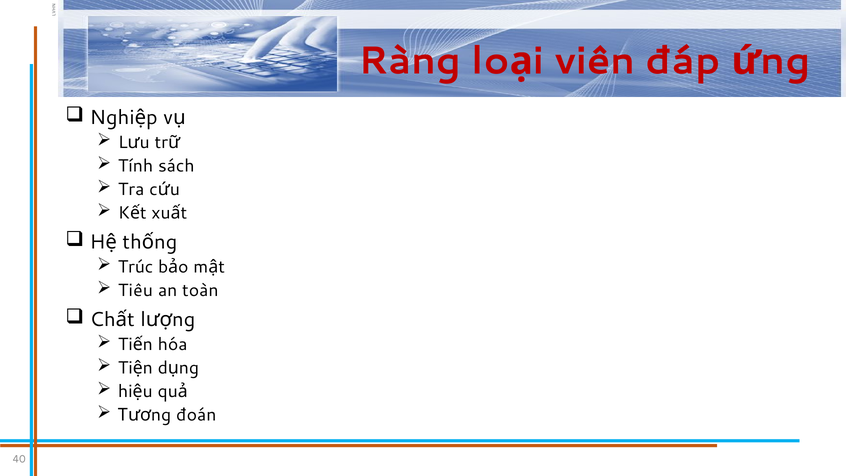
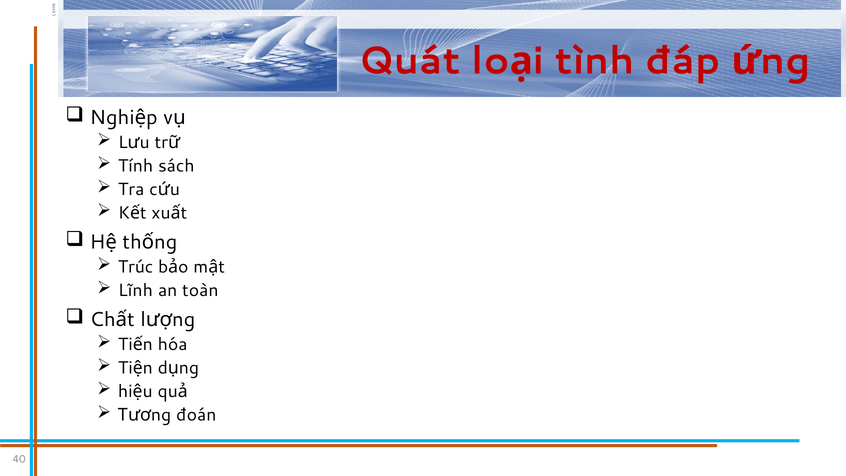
Ràng: Ràng -> Quát
viên: viên -> tình
Tiêu: Tiêu -> Lĩnh
